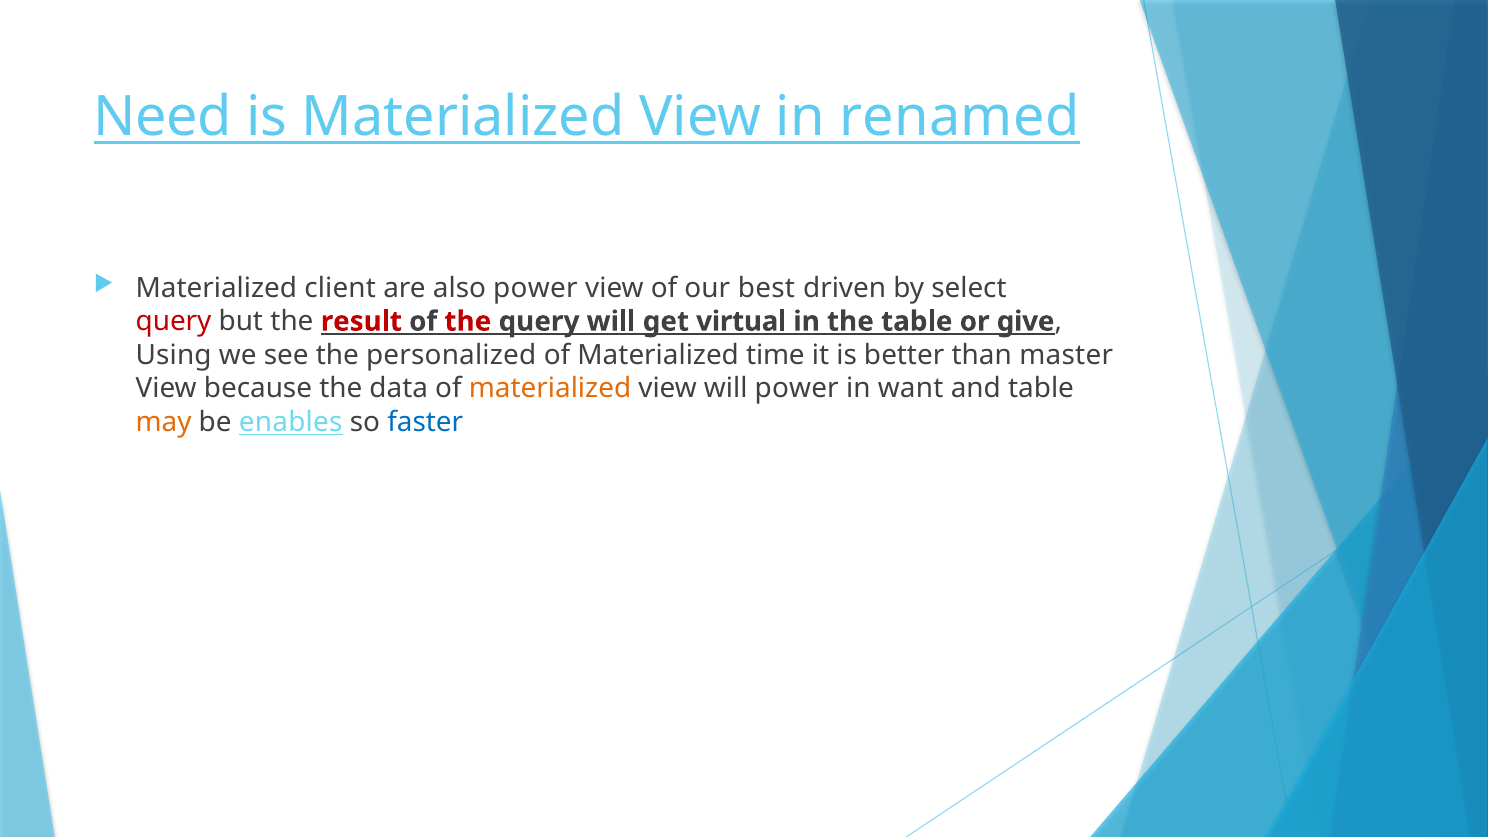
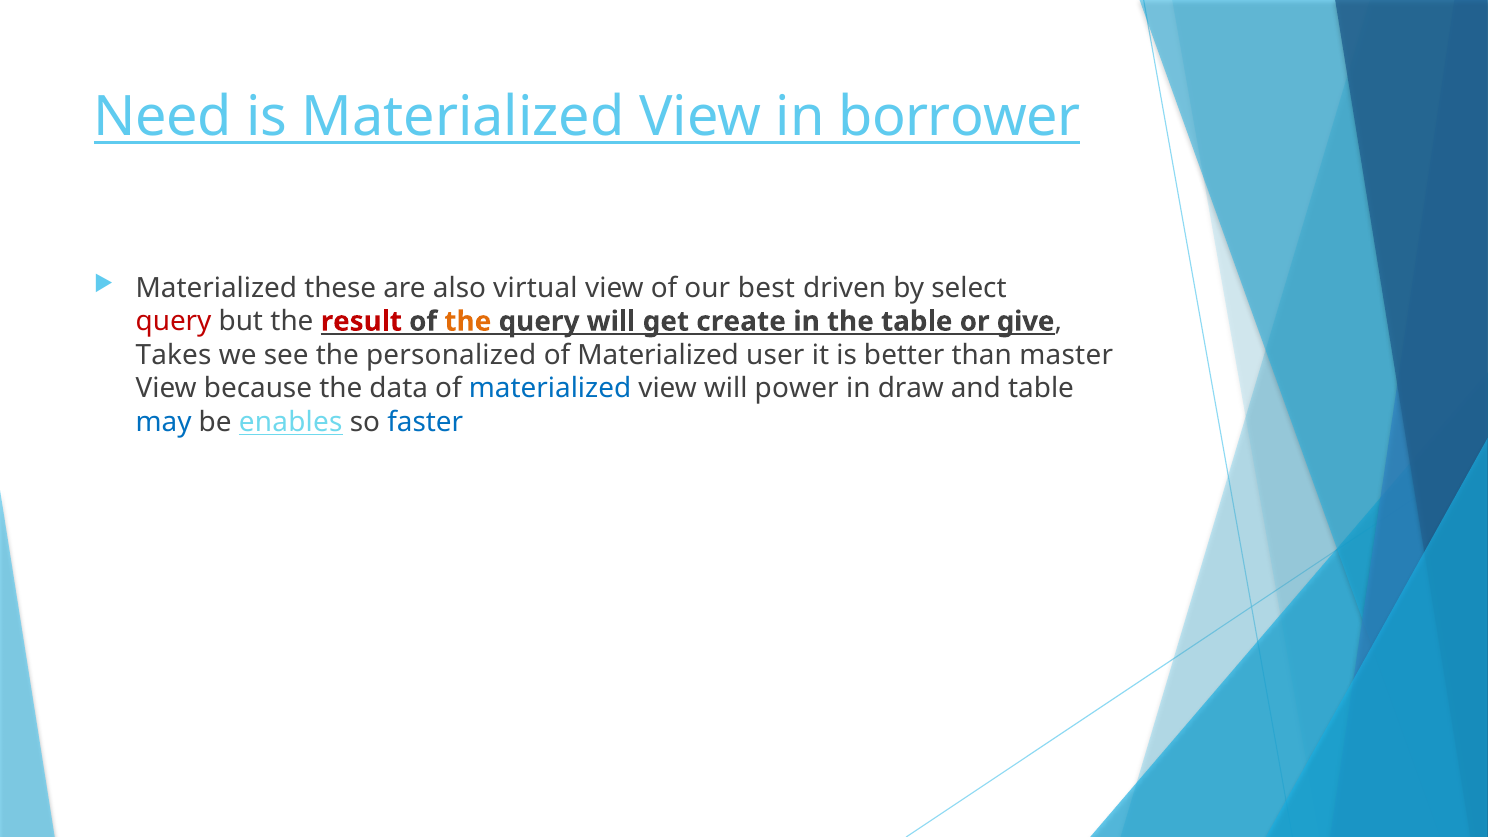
renamed: renamed -> borrower
client: client -> these
also power: power -> virtual
the at (468, 321) colour: red -> orange
virtual: virtual -> create
Using: Using -> Takes
time: time -> user
materialized at (550, 388) colour: orange -> blue
want: want -> draw
may colour: orange -> blue
